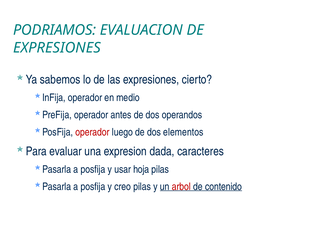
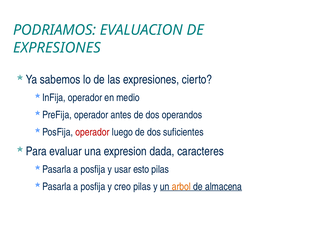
elementos: elementos -> suficientes
hoja: hoja -> esto
arbol colour: red -> orange
contenido: contenido -> almacena
